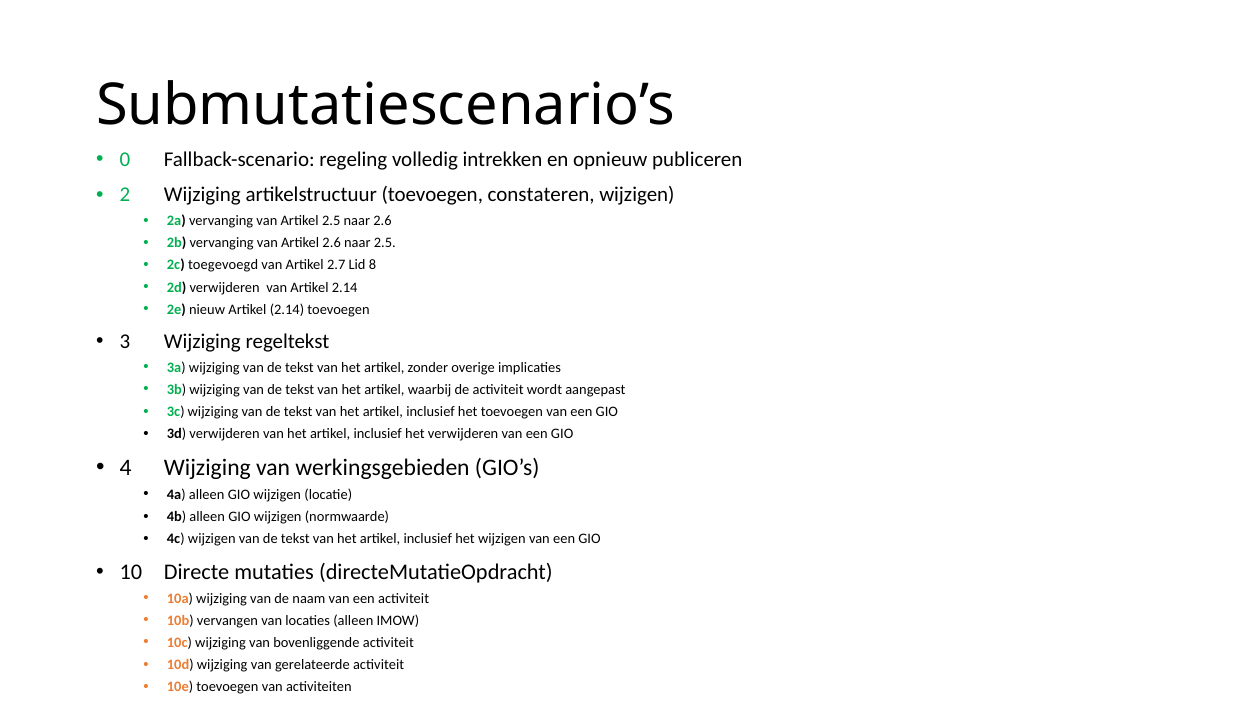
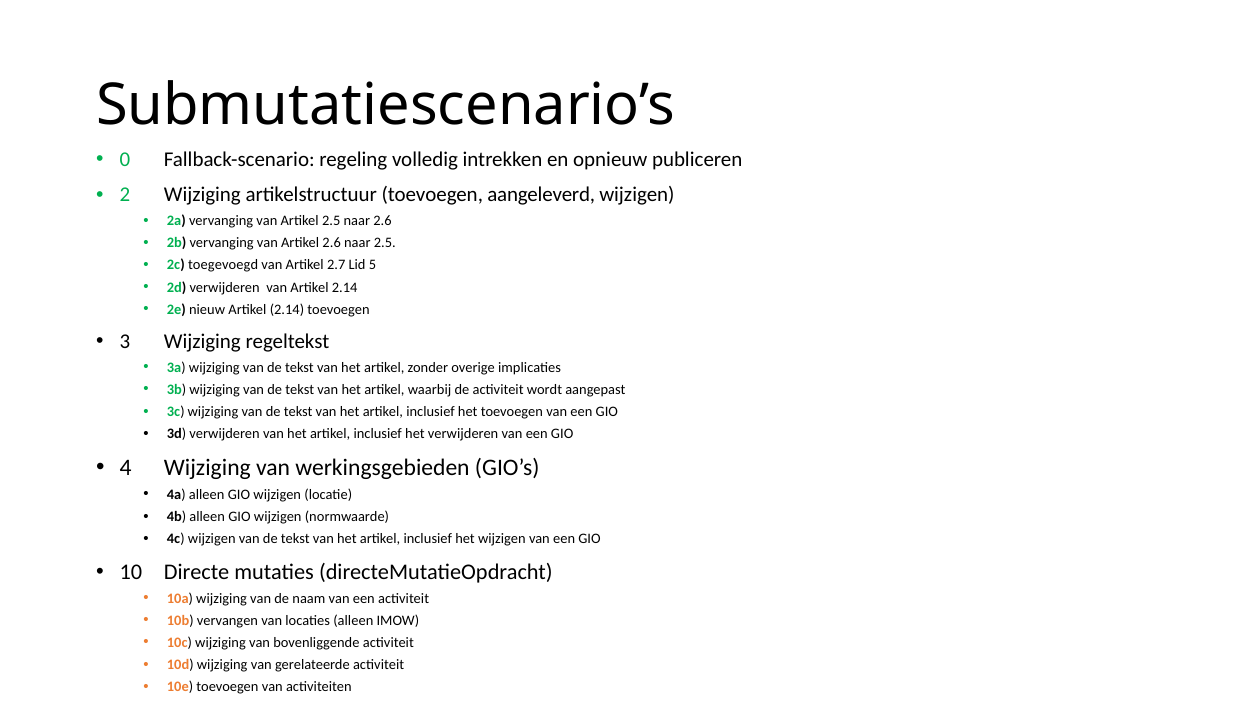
constateren: constateren -> aangeleverd
8: 8 -> 5
